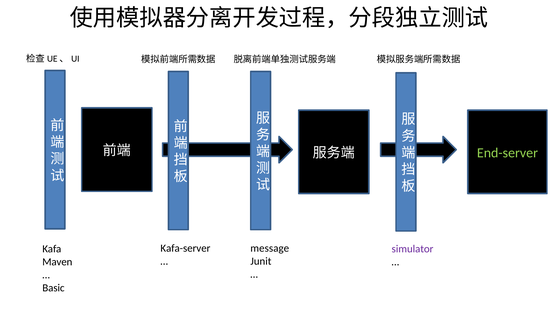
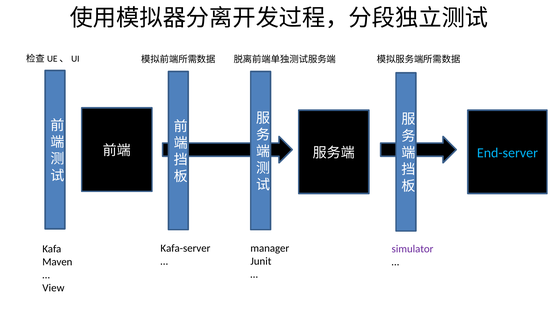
End-server colour: light green -> light blue
message: message -> manager
Basic: Basic -> View
